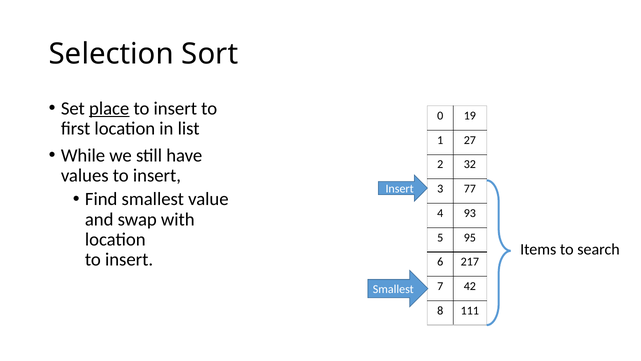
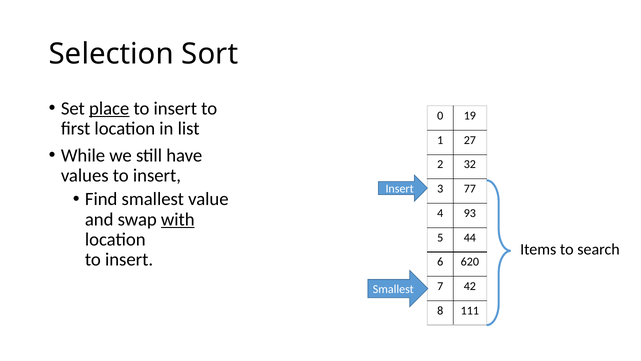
with underline: none -> present
95: 95 -> 44
217: 217 -> 620
